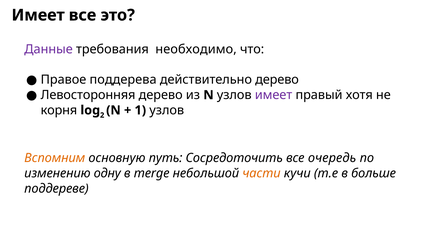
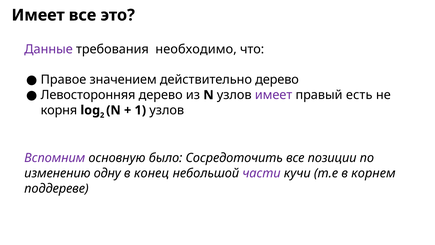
поддерева: поддерева -> значением
хотя: хотя -> есть
Вспомним colour: orange -> purple
путь: путь -> было
очередь: очередь -> позиции
merge: merge -> конец
части colour: orange -> purple
больше: больше -> корнем
